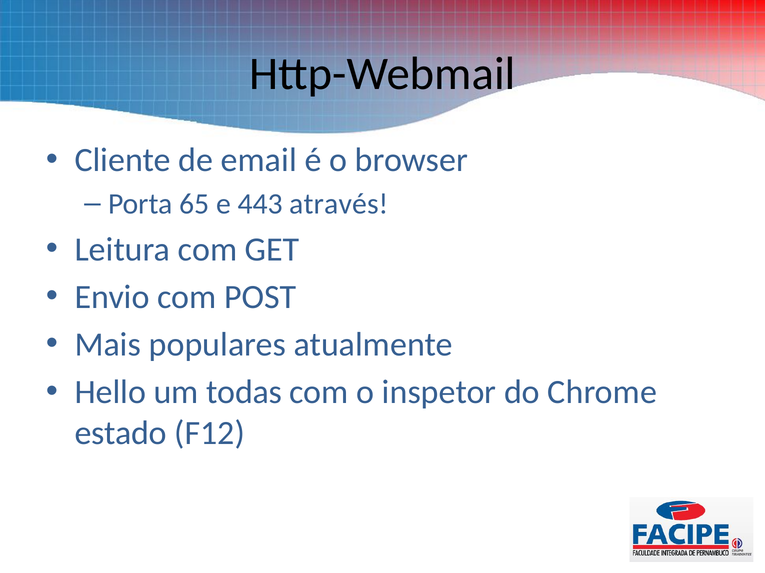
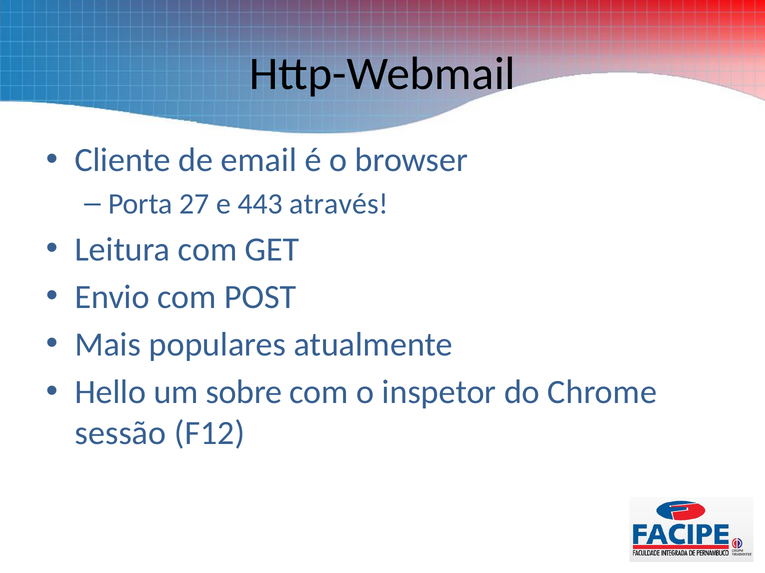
65: 65 -> 27
todas: todas -> sobre
estado: estado -> sessão
